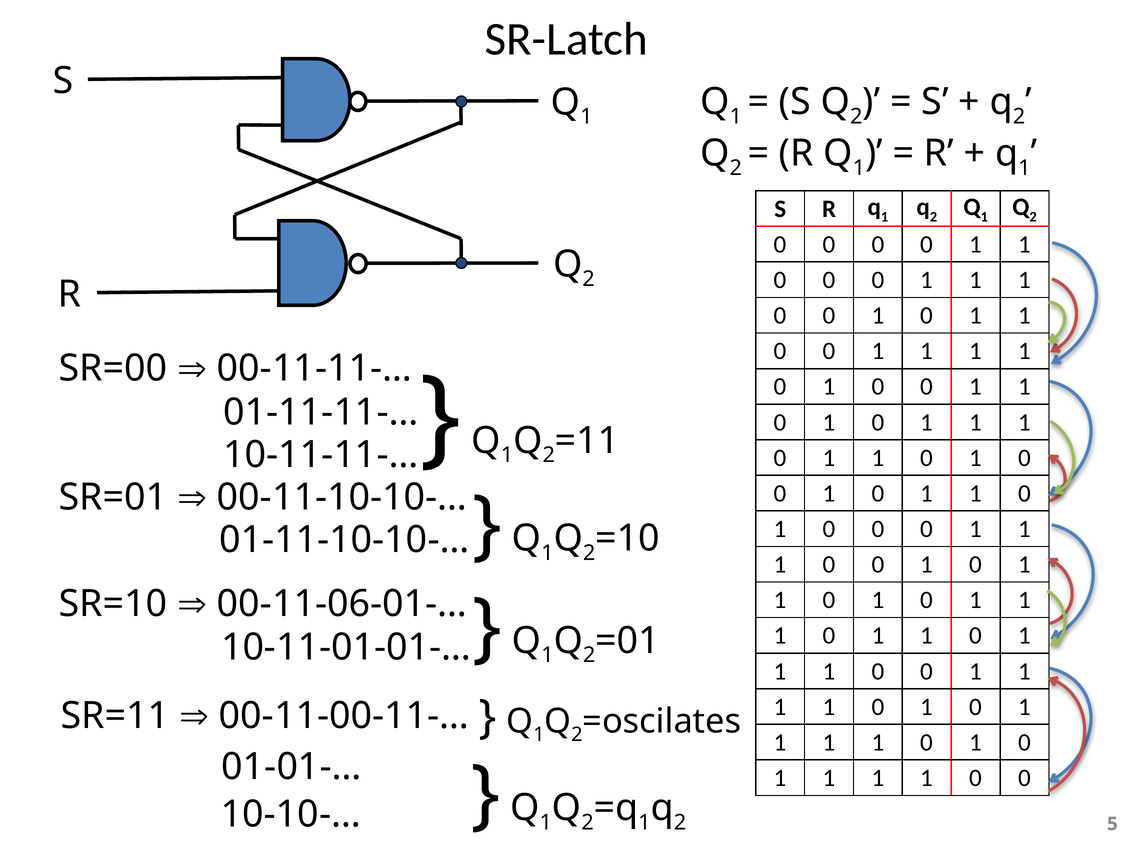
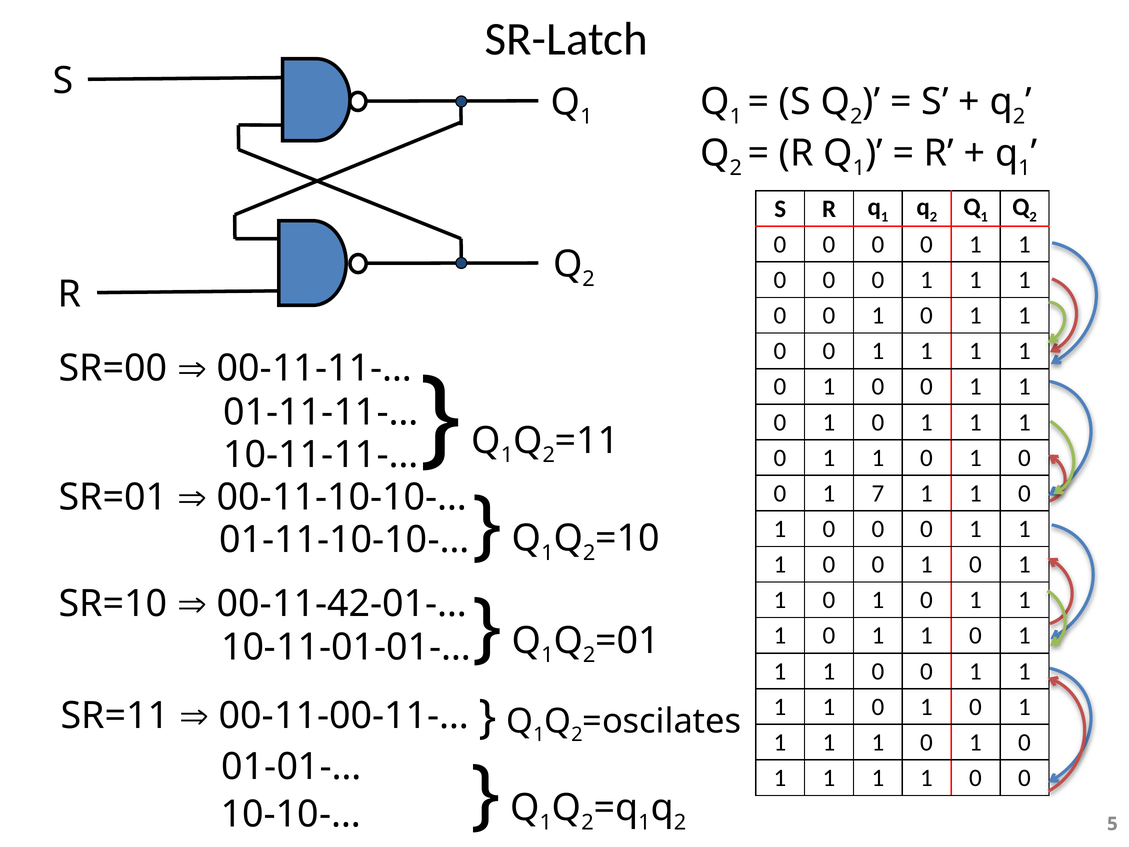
0 at (878, 493): 0 -> 7
00-11-06-01-…: 00-11-06-01-… -> 00-11-42-01-…
